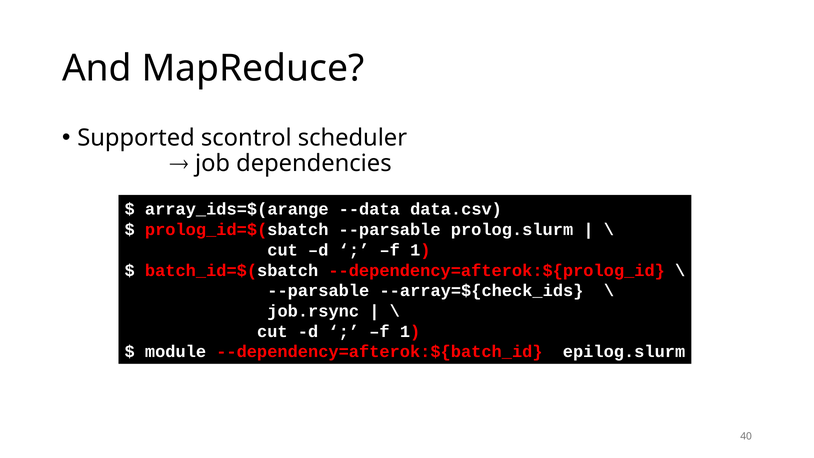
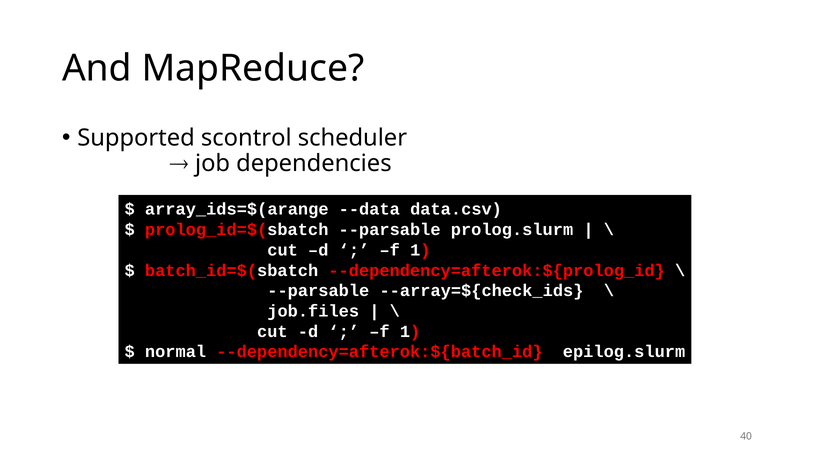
job.rsync: job.rsync -> job.files
module: module -> normal
